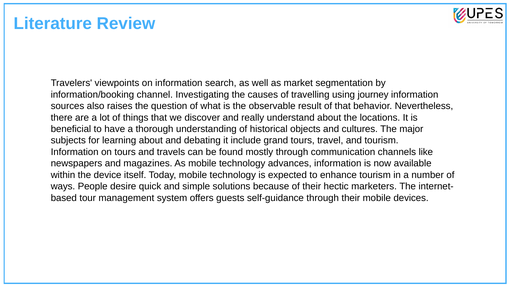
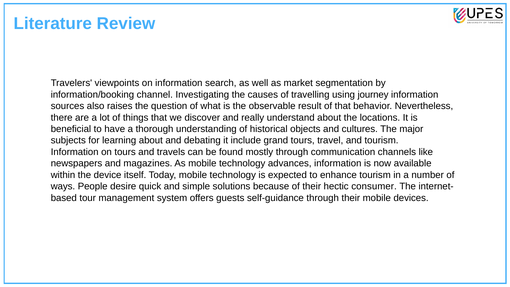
marketers: marketers -> consumer
